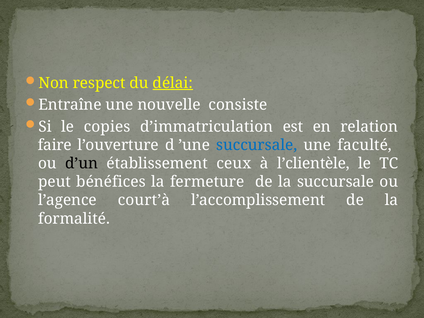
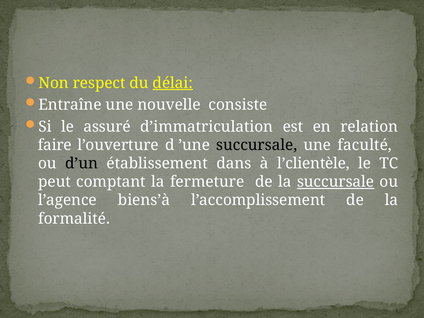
copies: copies -> assuré
succursale at (257, 145) colour: blue -> black
ceux: ceux -> dans
bénéfices: bénéfices -> comptant
succursale at (336, 182) underline: none -> present
court’à: court’à -> biens’à
